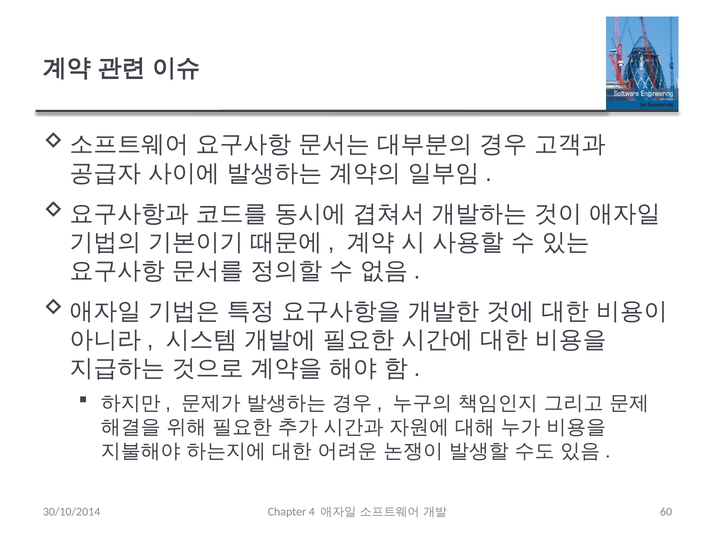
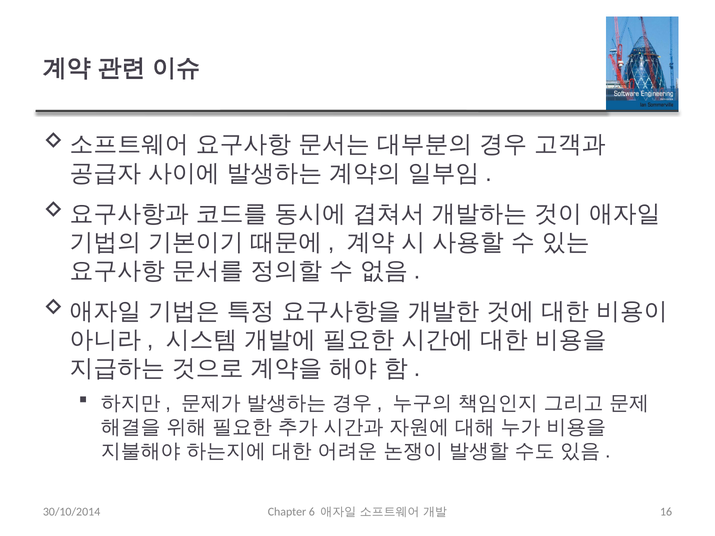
4: 4 -> 6
60: 60 -> 16
